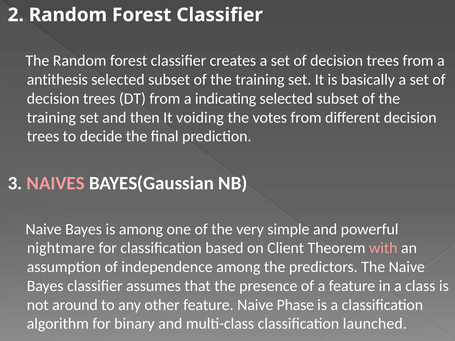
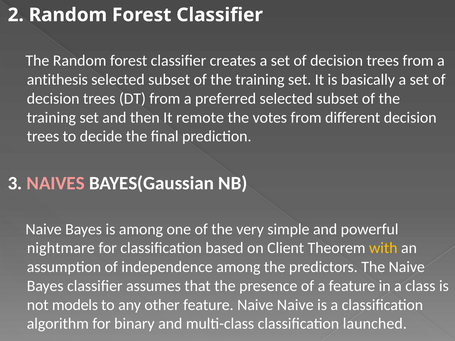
indicating: indicating -> preferred
voiding: voiding -> remote
with colour: pink -> yellow
around: around -> models
Naive Phase: Phase -> Naive
